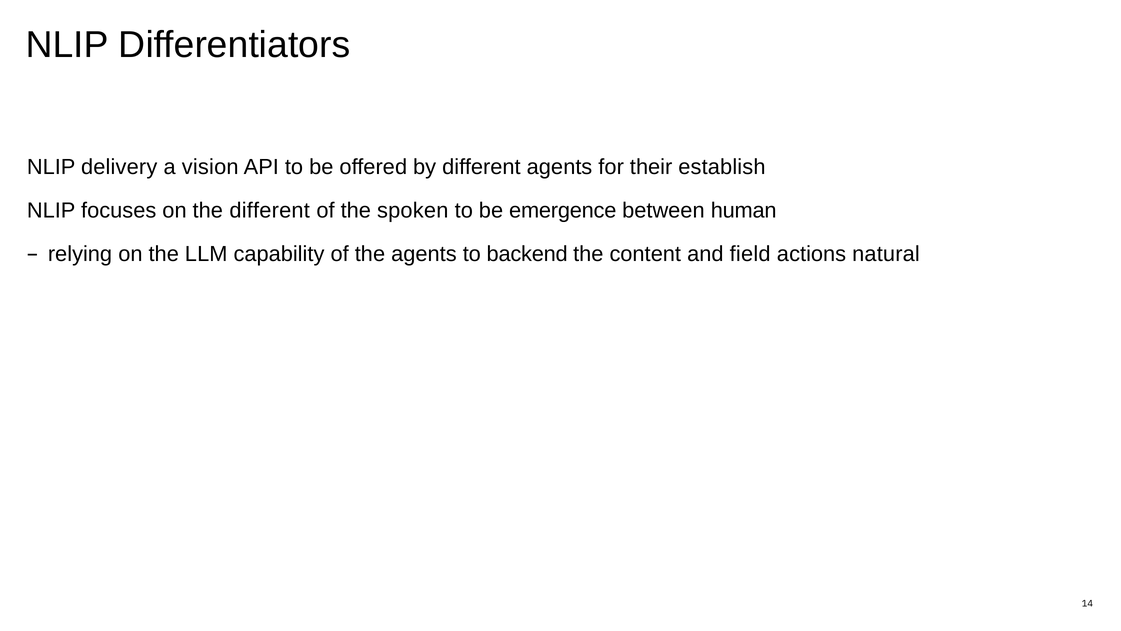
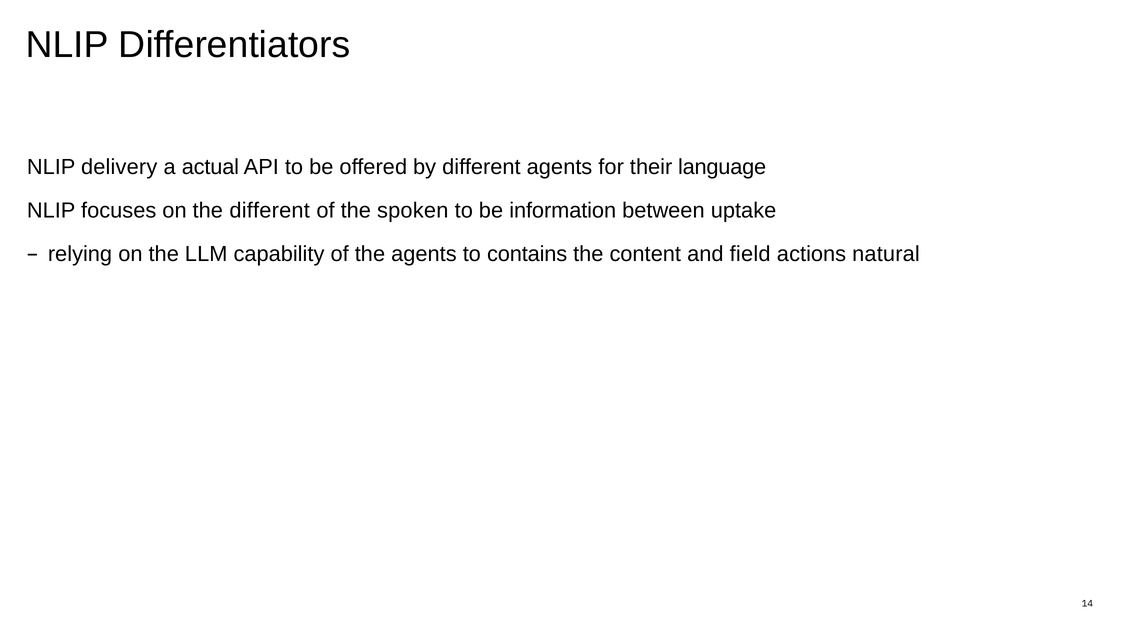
vision: vision -> actual
establish: establish -> language
emergence: emergence -> information
human: human -> uptake
backend: backend -> contains
